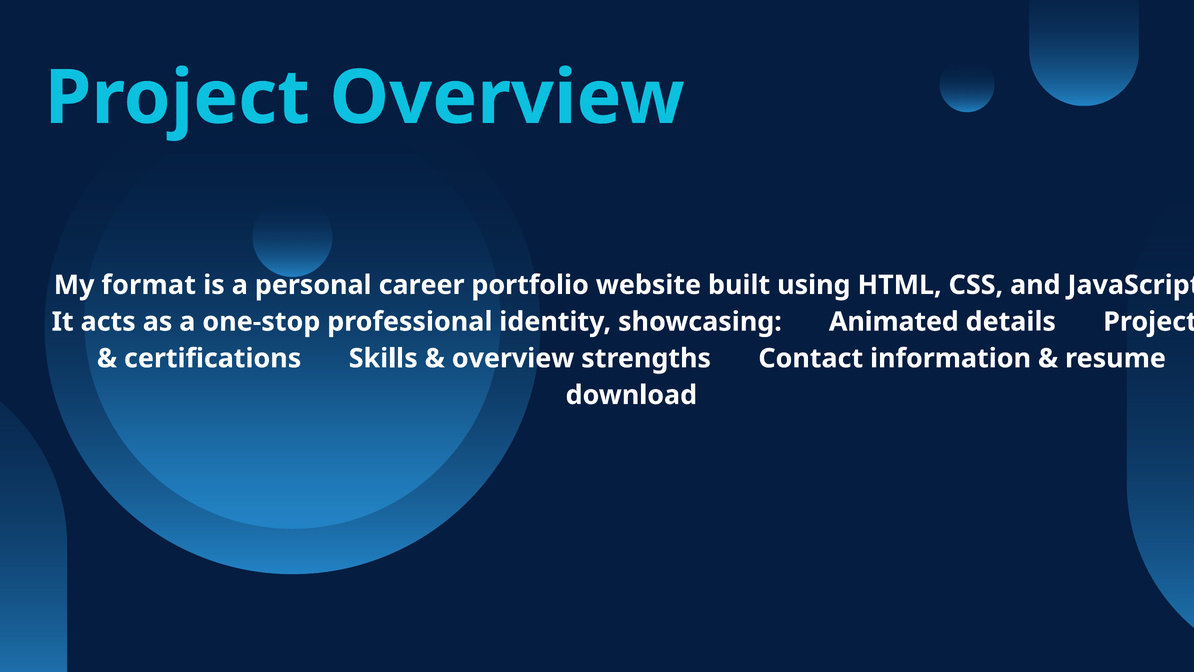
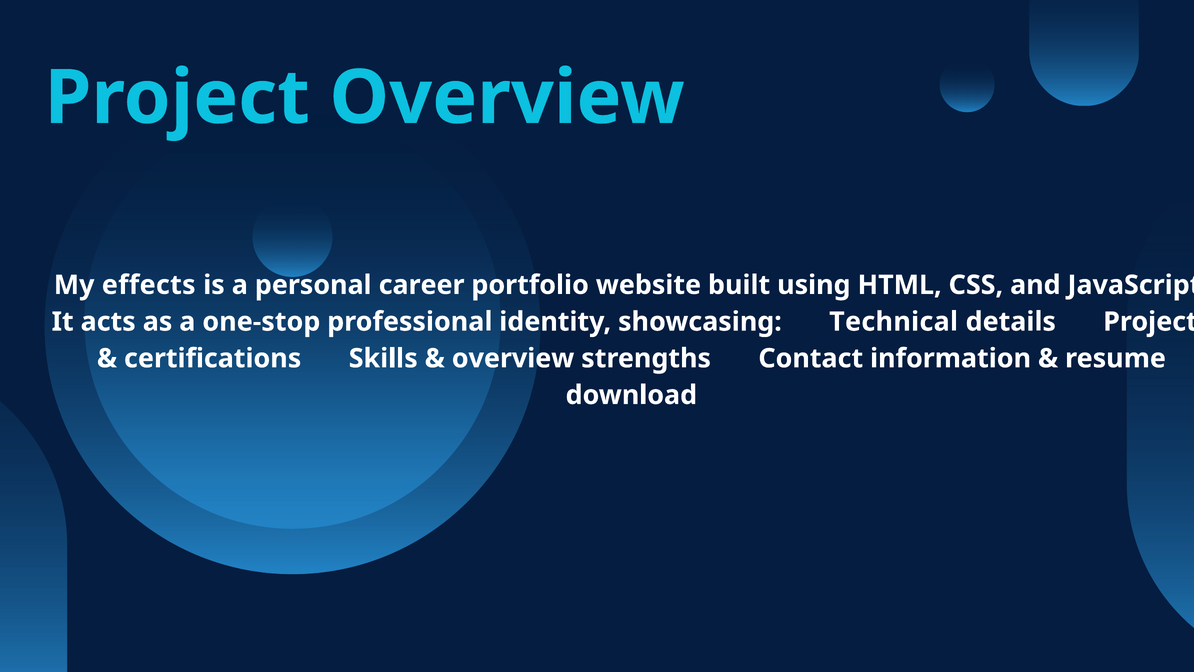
format: format -> effects
Animated: Animated -> Technical
